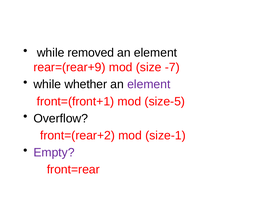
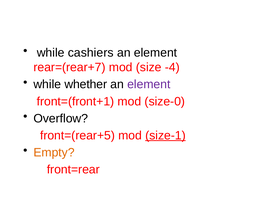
removed: removed -> cashiers
rear=(rear+9: rear=(rear+9 -> rear=(rear+7
-7: -7 -> -4
size-5: size-5 -> size-0
front=(rear+2: front=(rear+2 -> front=(rear+5
size-1 underline: none -> present
Empty colour: purple -> orange
